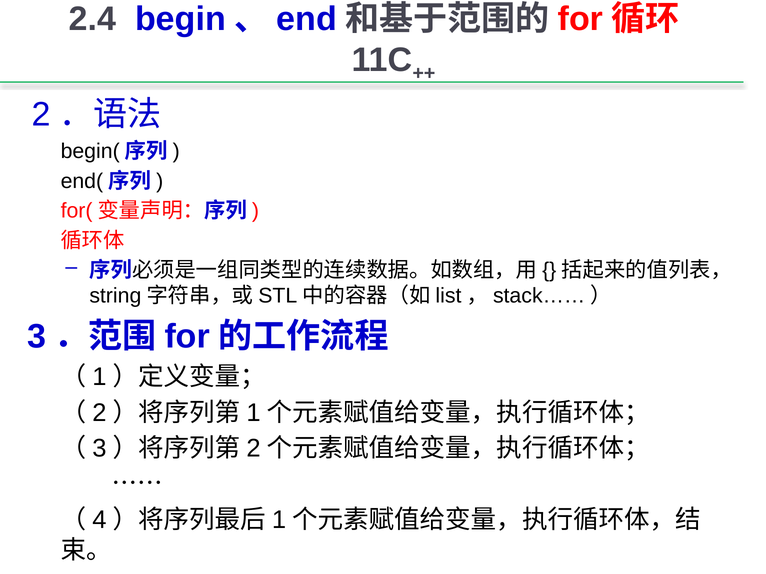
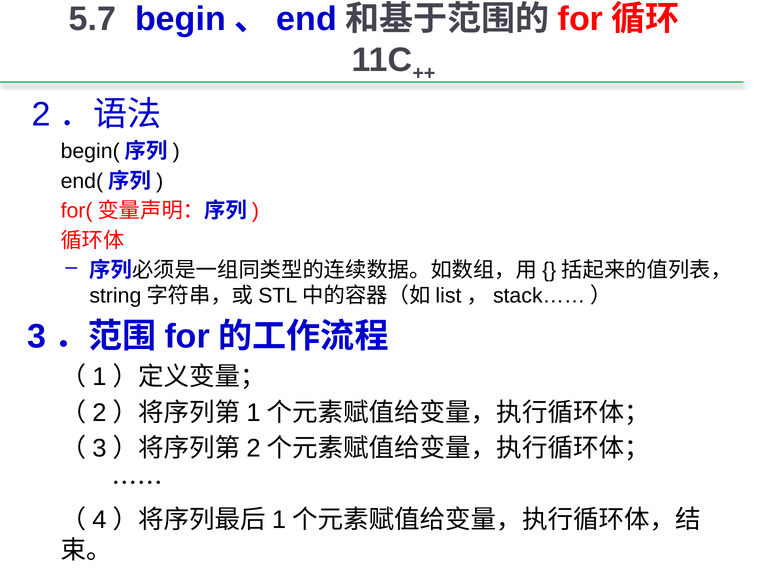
2.4: 2.4 -> 5.7
